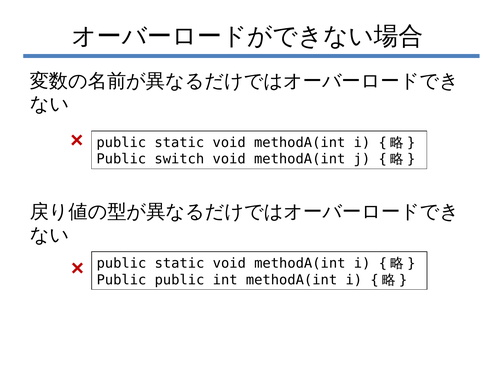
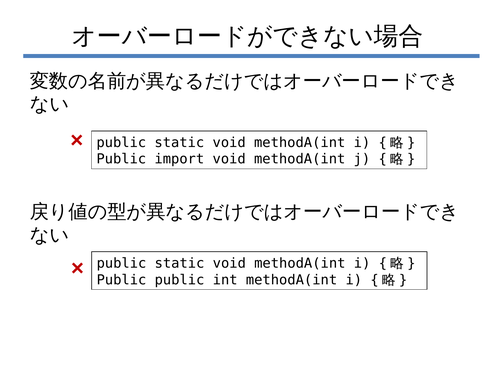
switch: switch -> import
